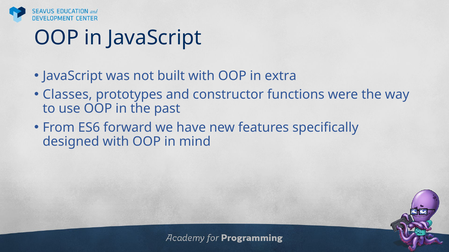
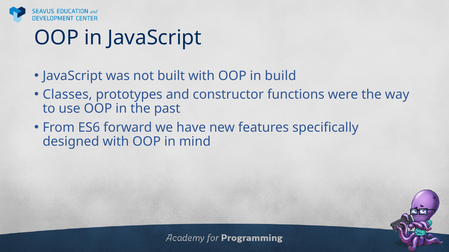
extra: extra -> build
